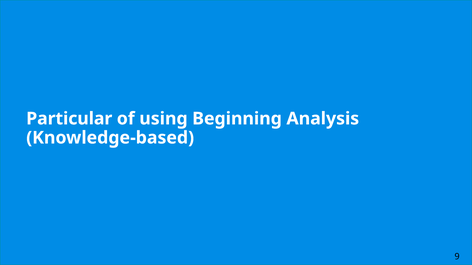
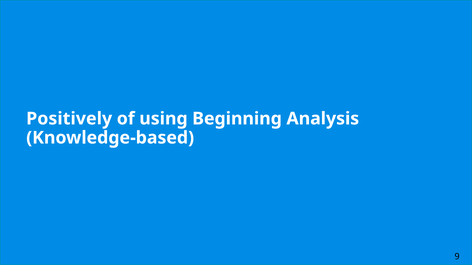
Particular: Particular -> Positively
